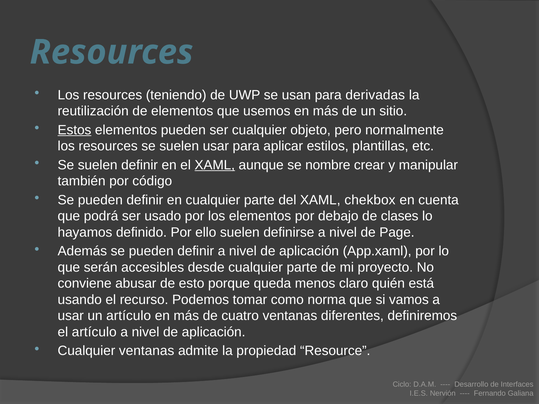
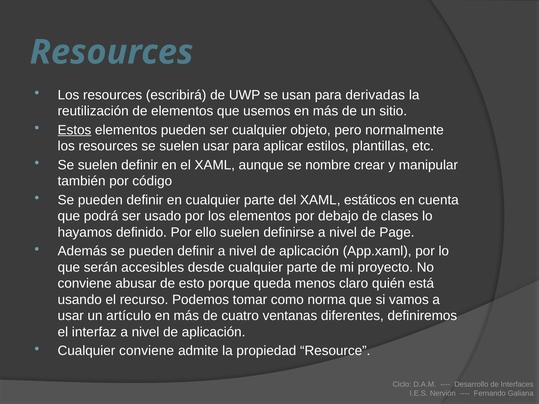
teniendo: teniendo -> escribirá
XAML at (215, 165) underline: present -> none
chekbox: chekbox -> estáticos
el artículo: artículo -> interfaz
Cualquier ventanas: ventanas -> conviene
